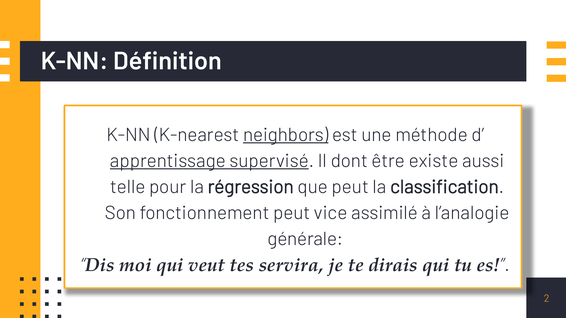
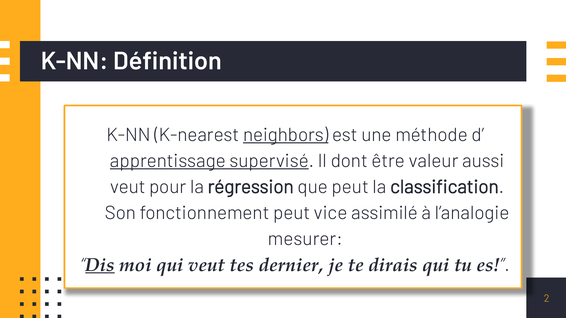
existe: existe -> valeur
telle at (128, 187): telle -> veut
générale: générale -> mesurer
Dis underline: none -> present
servira: servira -> dernier
